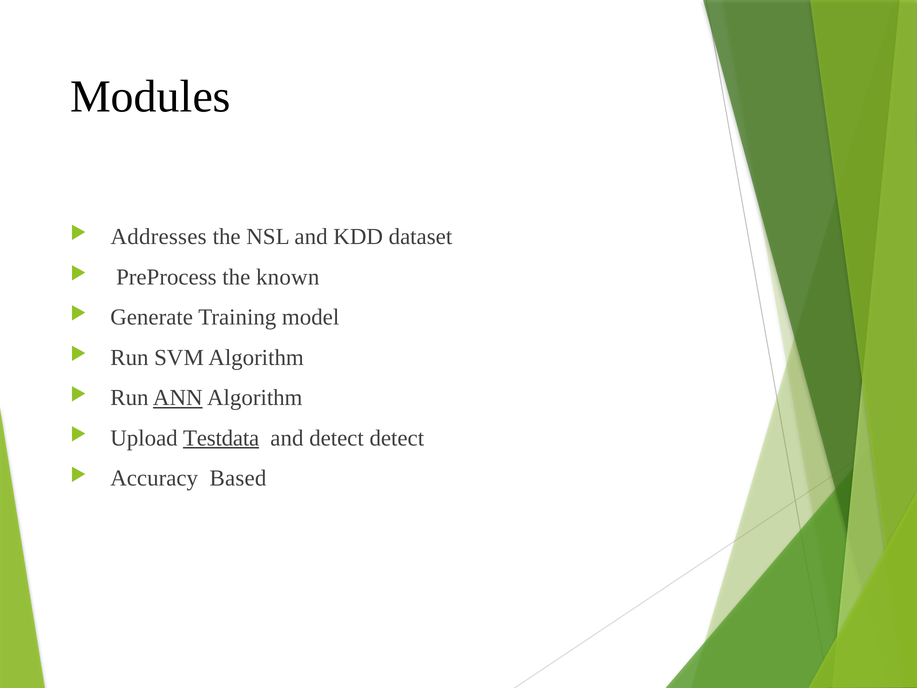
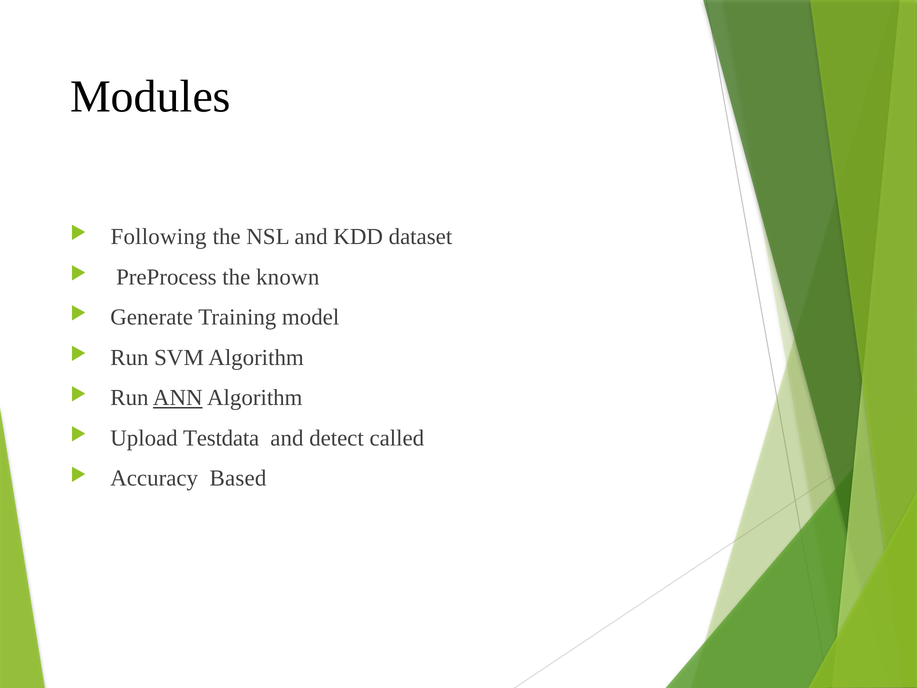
Addresses: Addresses -> Following
Testdata underline: present -> none
detect detect: detect -> called
